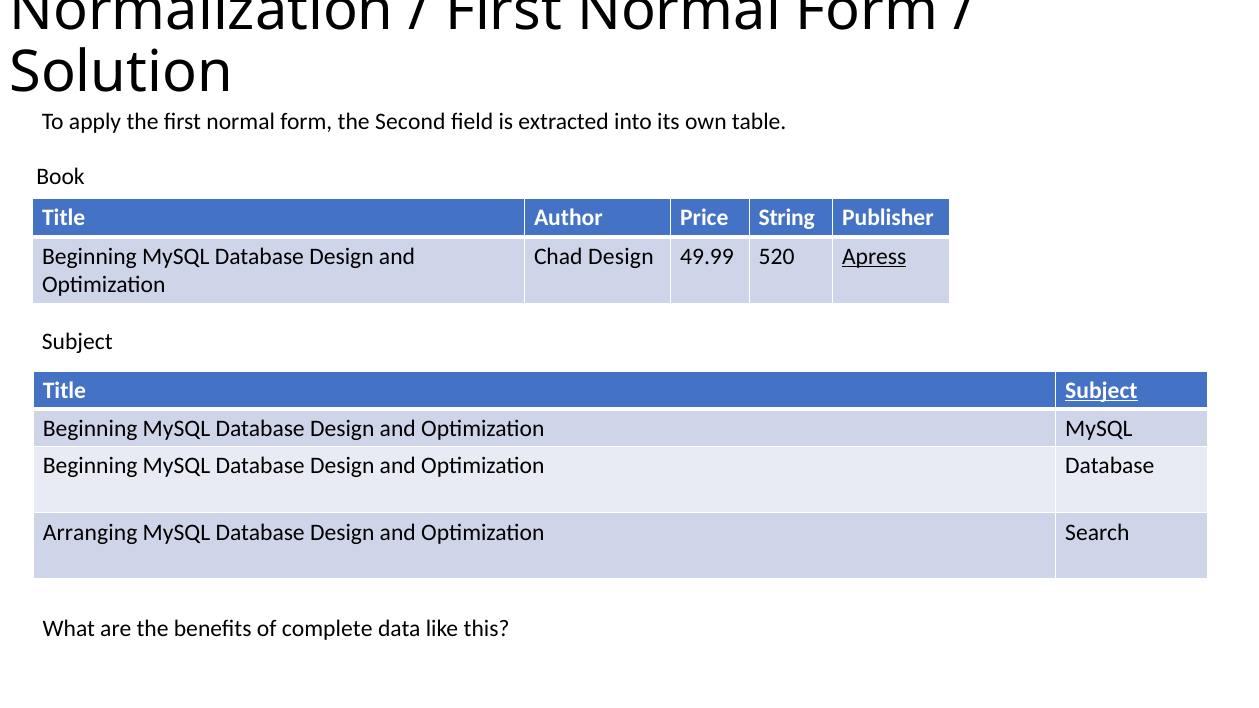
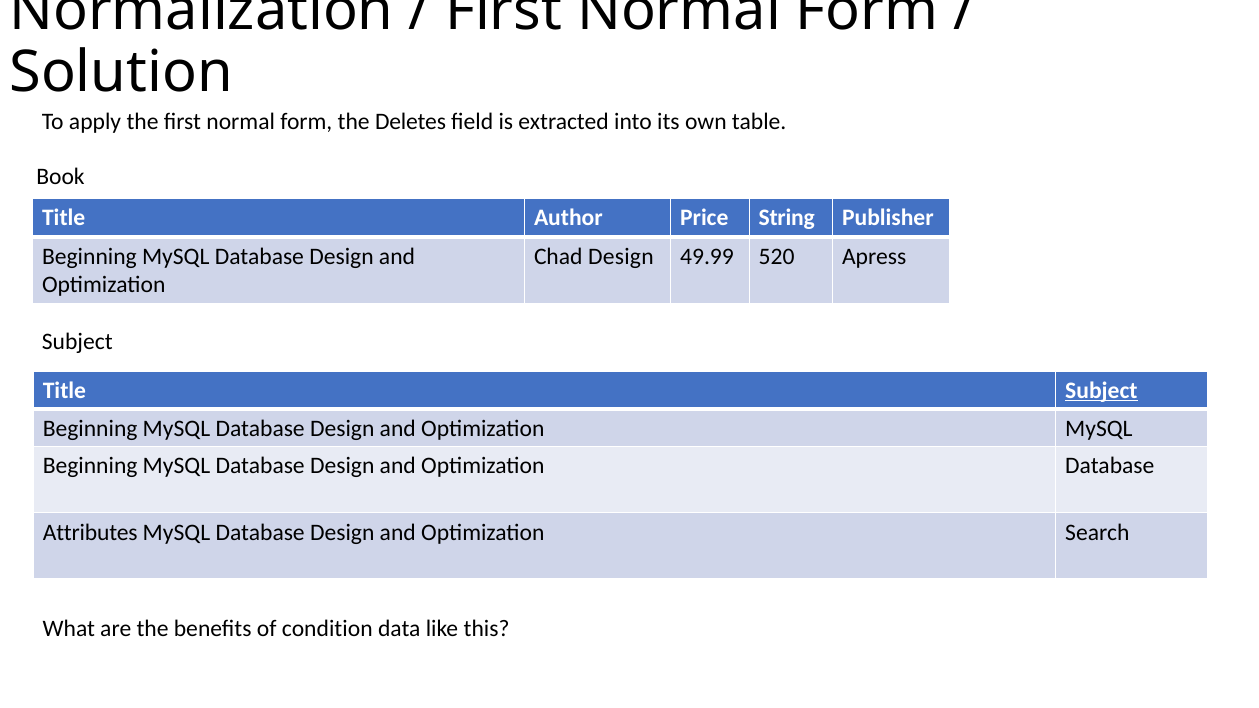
Second: Second -> Deletes
Apress underline: present -> none
Arranging: Arranging -> Attributes
complete: complete -> condition
